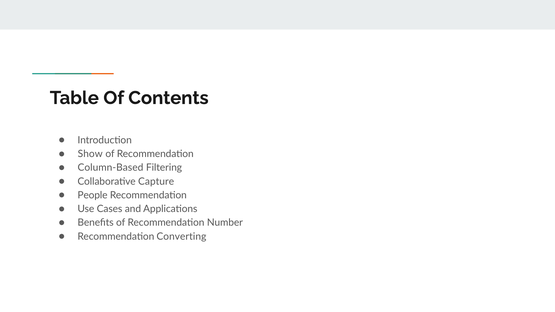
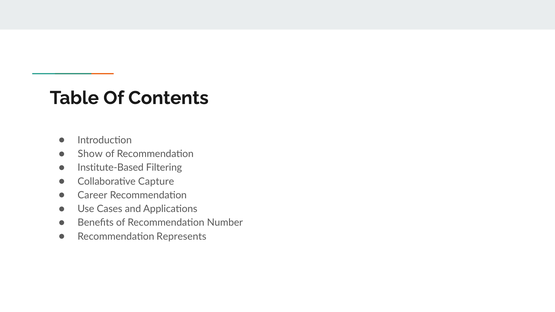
Column-Based: Column-Based -> Institute-Based
People: People -> Career
Converting: Converting -> Represents
